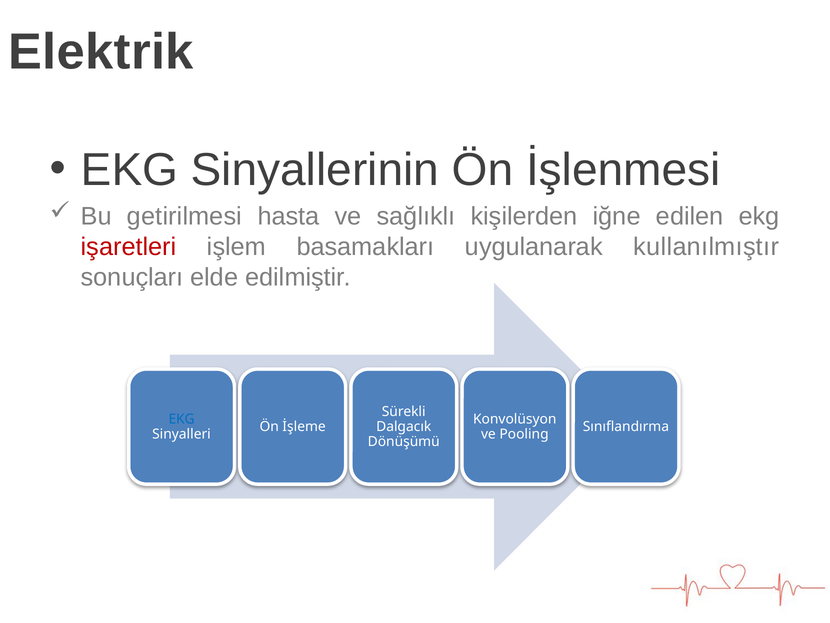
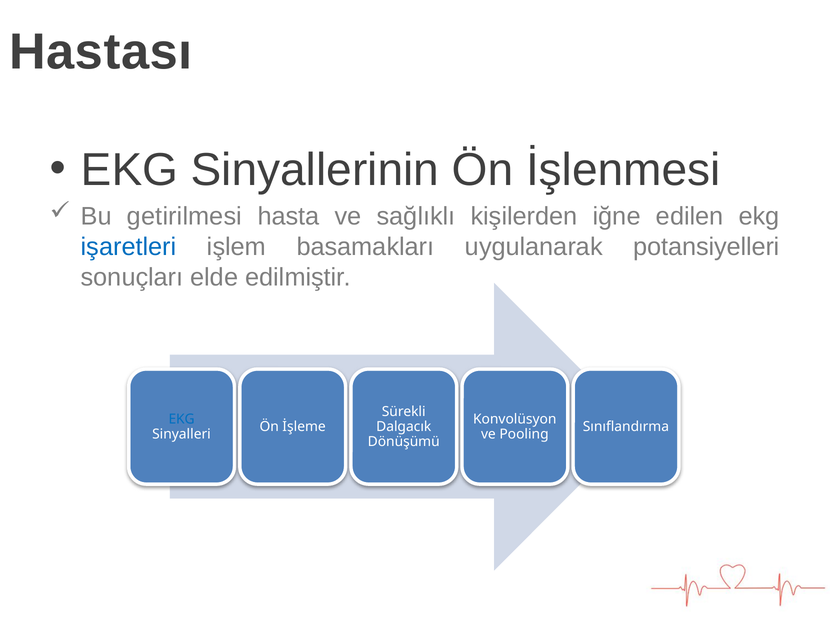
Elektrik: Elektrik -> Hastası
işaretleri colour: red -> blue
kullanılmıştır: kullanılmıştır -> potansiyelleri
